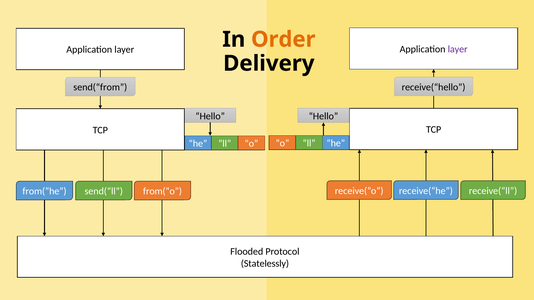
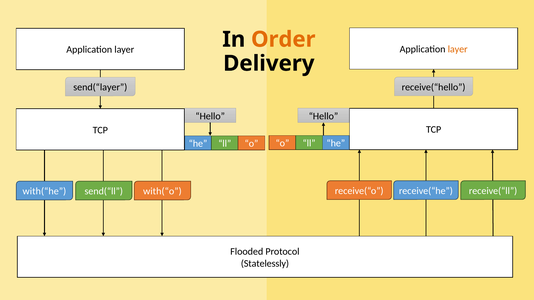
layer at (458, 49) colour: purple -> orange
send(“from: send(“from -> send(“layer
from(“he: from(“he -> with(“he
from(“o: from(“o -> with(“o
